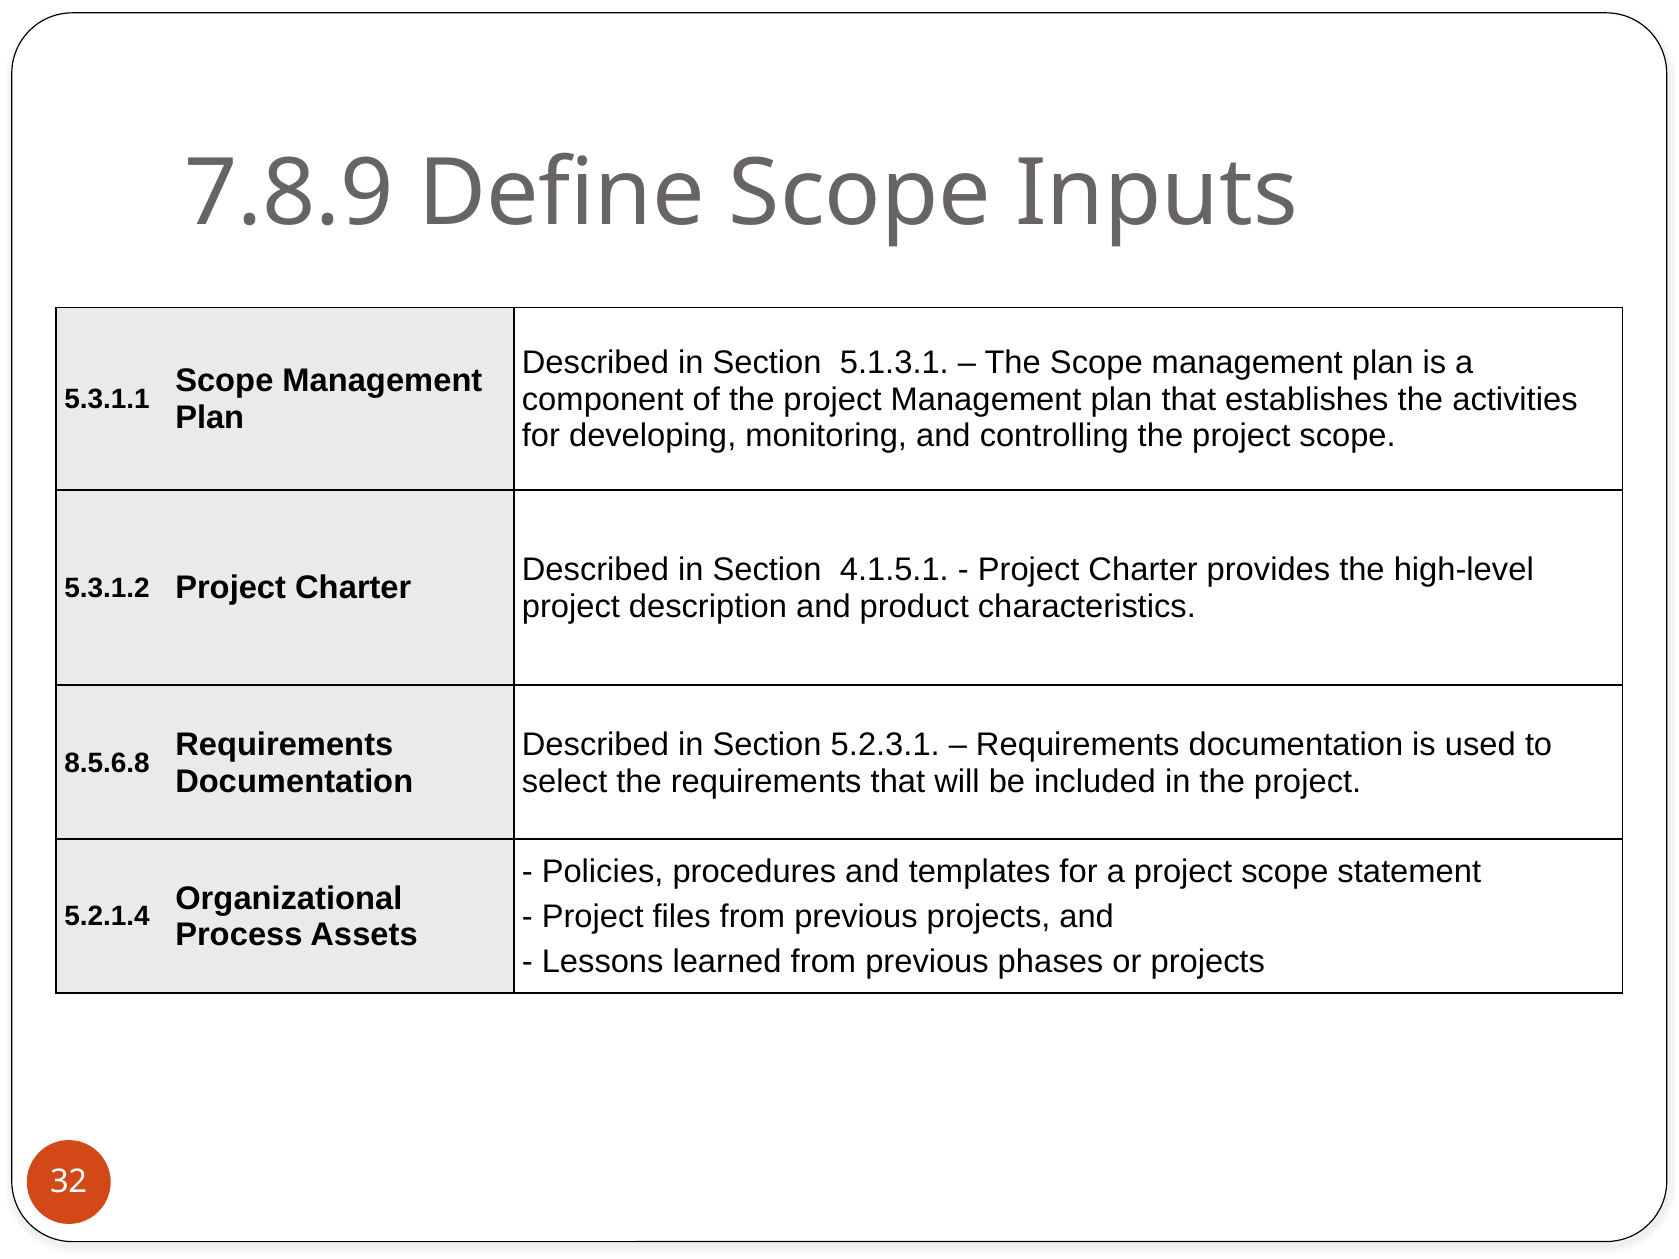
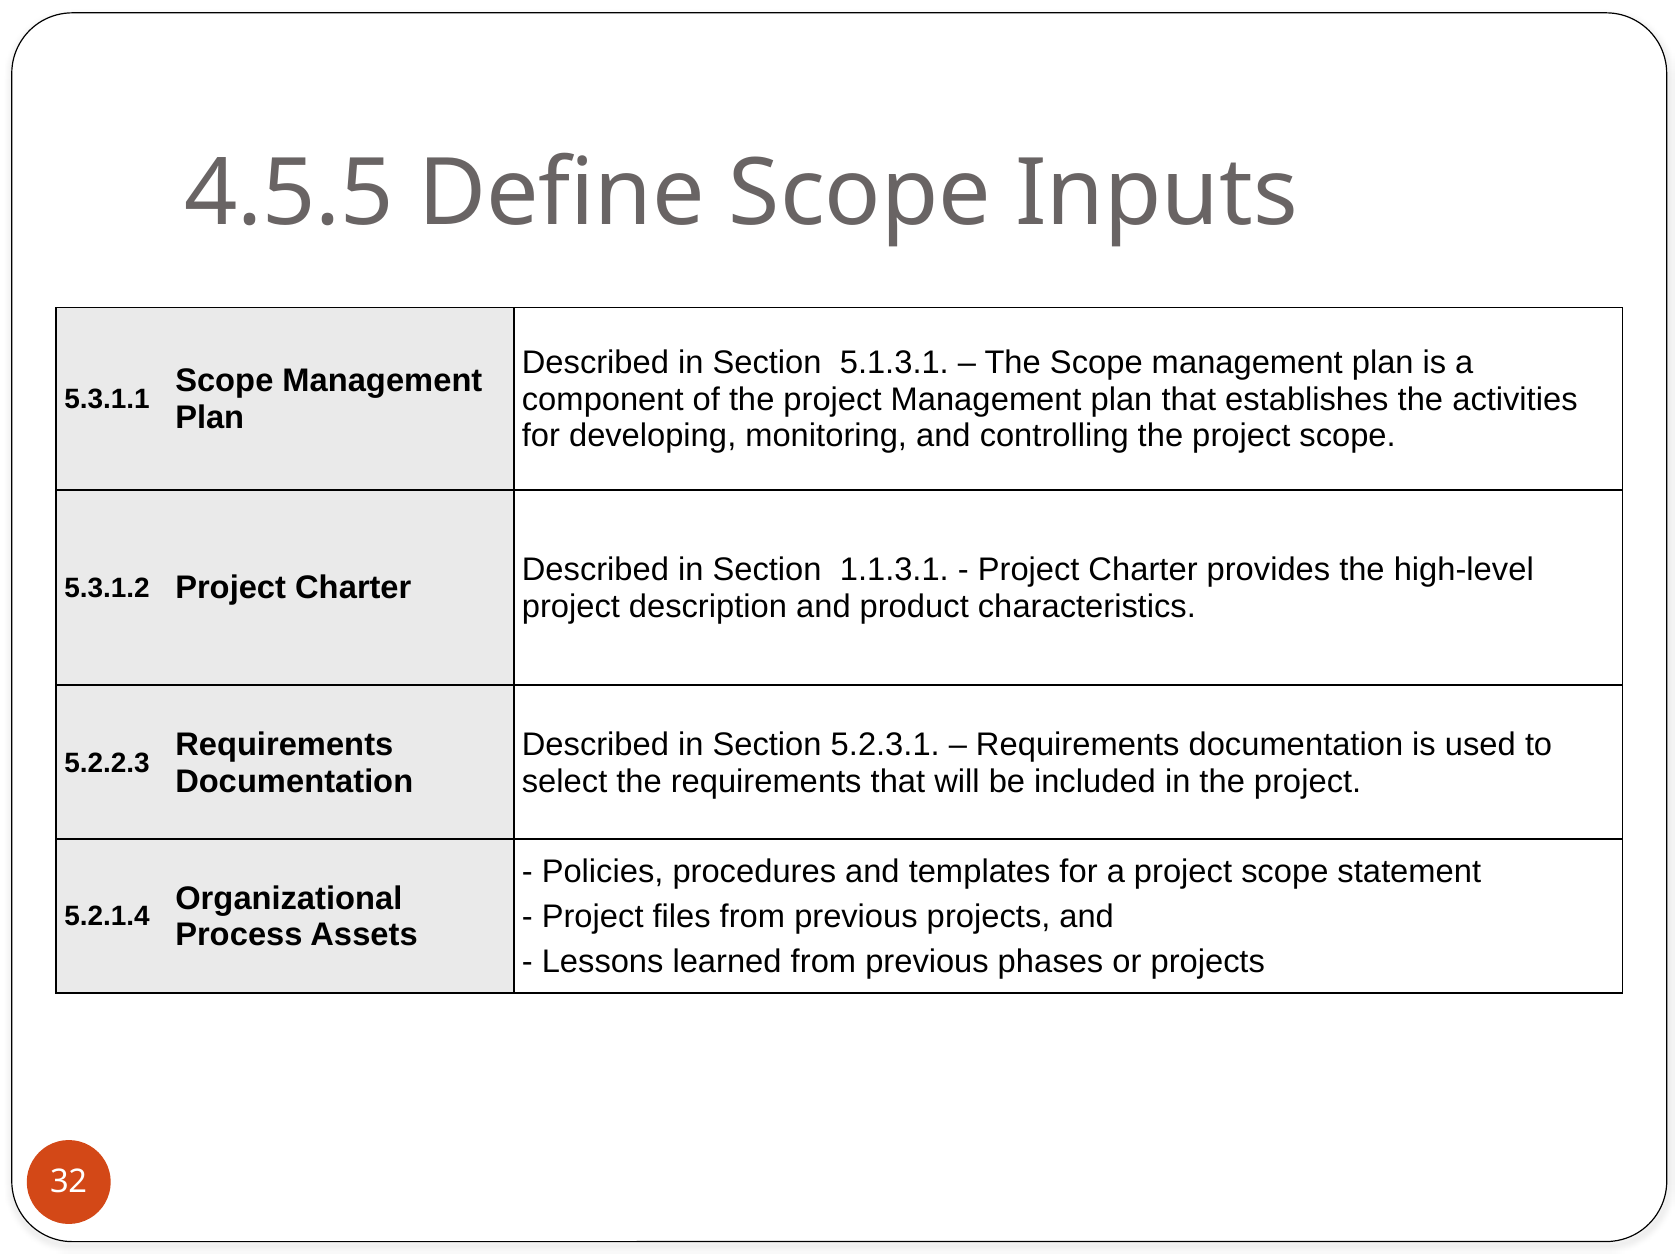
7.8.9: 7.8.9 -> 4.5.5
4.1.5.1: 4.1.5.1 -> 1.1.3.1
8.5.6.8: 8.5.6.8 -> 5.2.2.3
